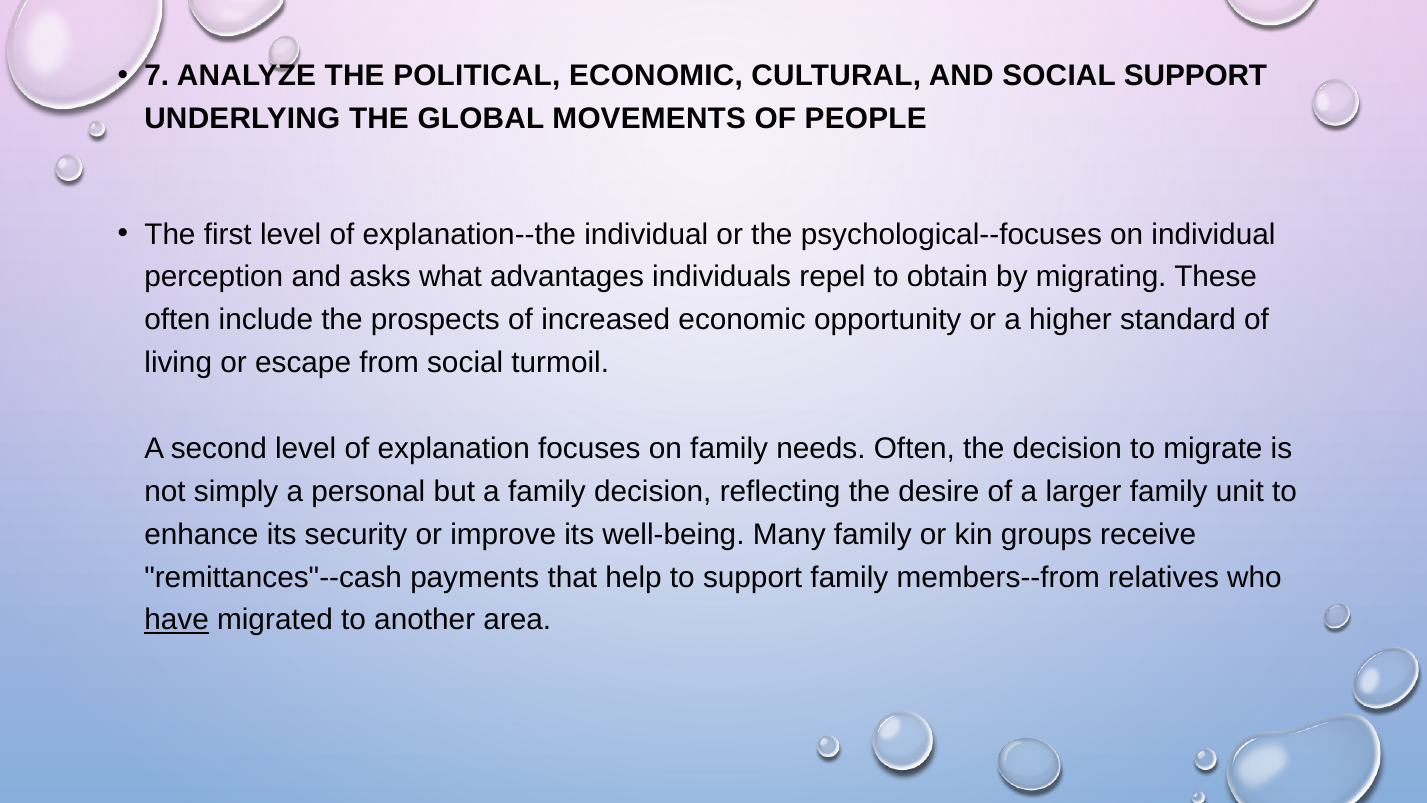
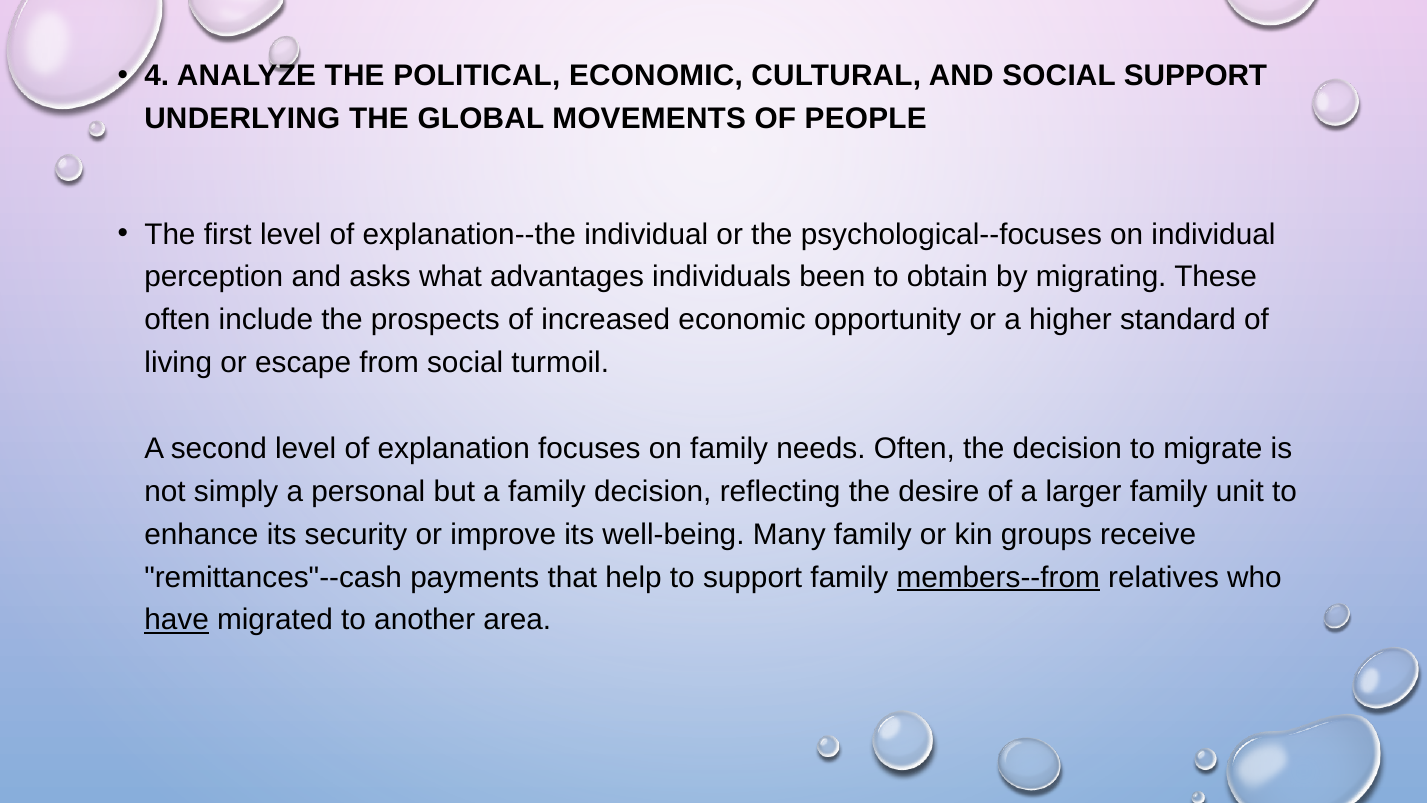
7: 7 -> 4
repel: repel -> been
members--from underline: none -> present
